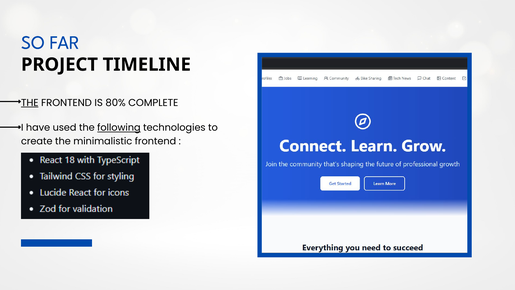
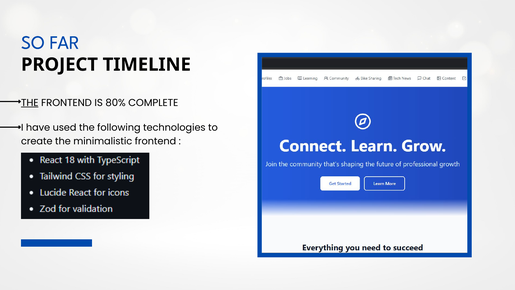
following underline: present -> none
